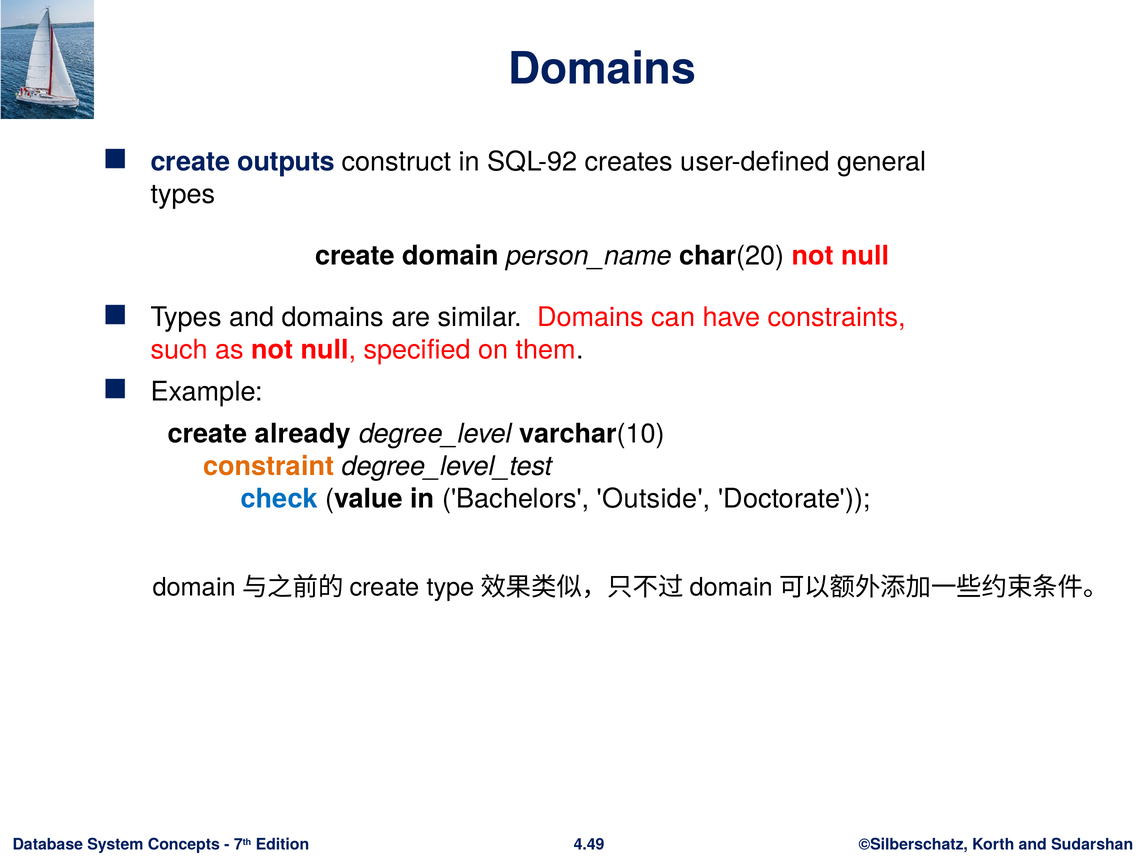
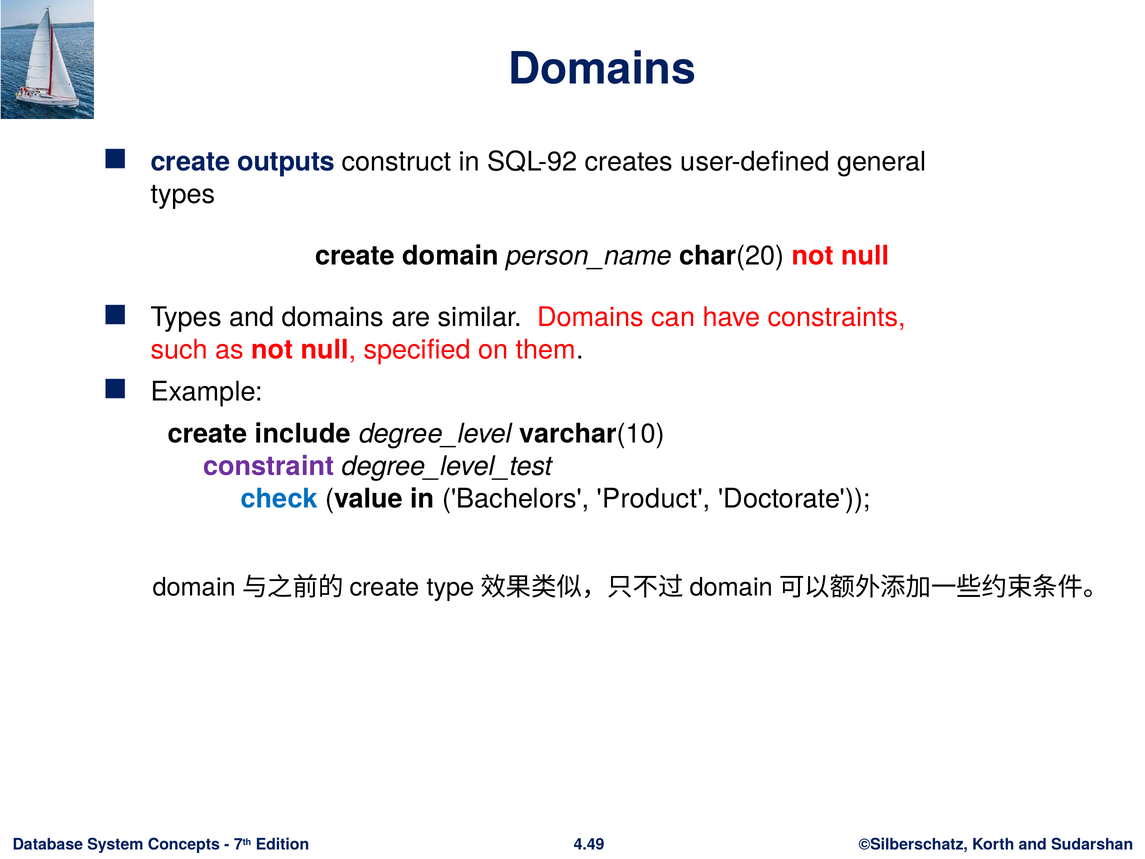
already: already -> include
constraint colour: orange -> purple
Outside: Outside -> Product
